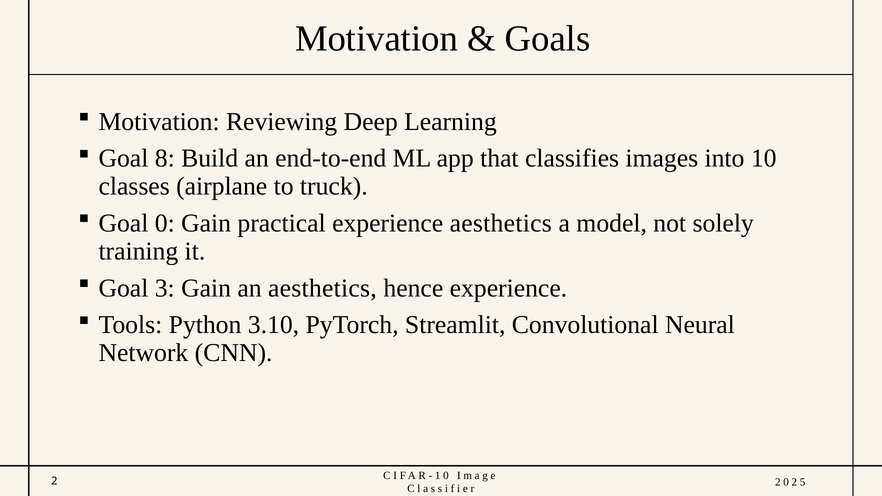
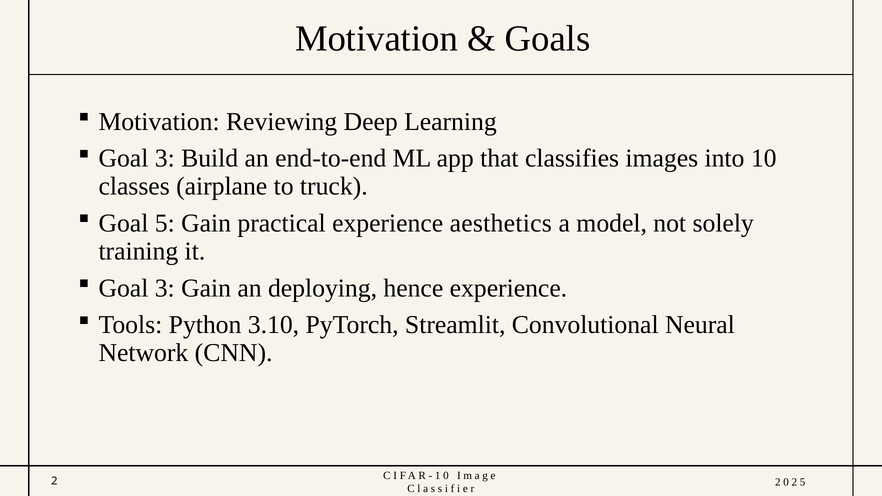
8 at (165, 159): 8 -> 3
0: 0 -> 5
an aesthetics: aesthetics -> deploying
